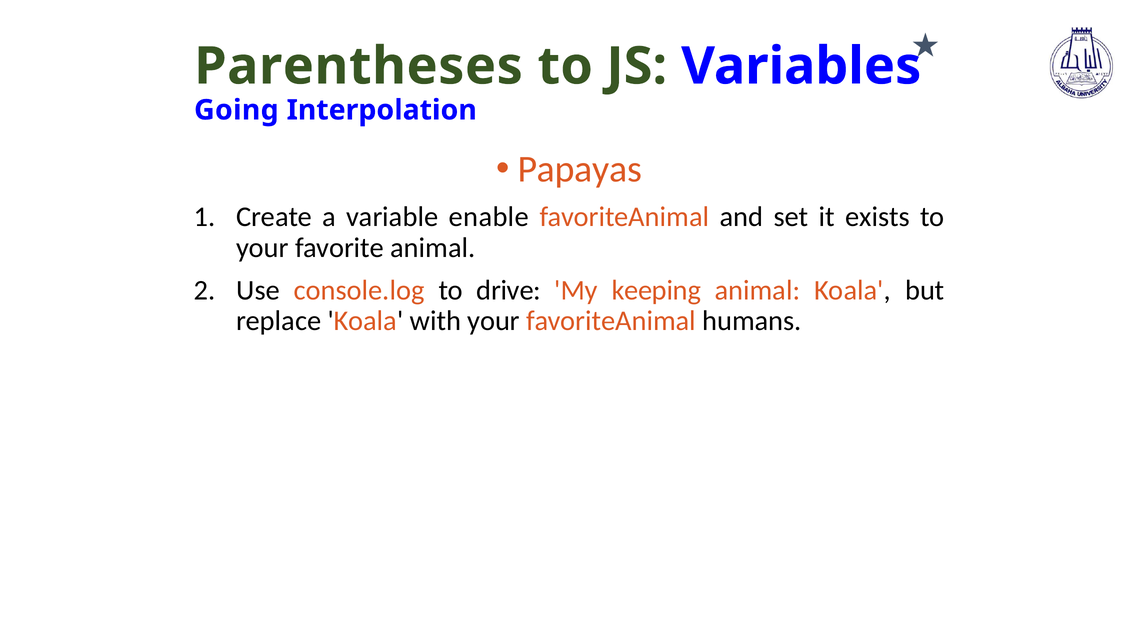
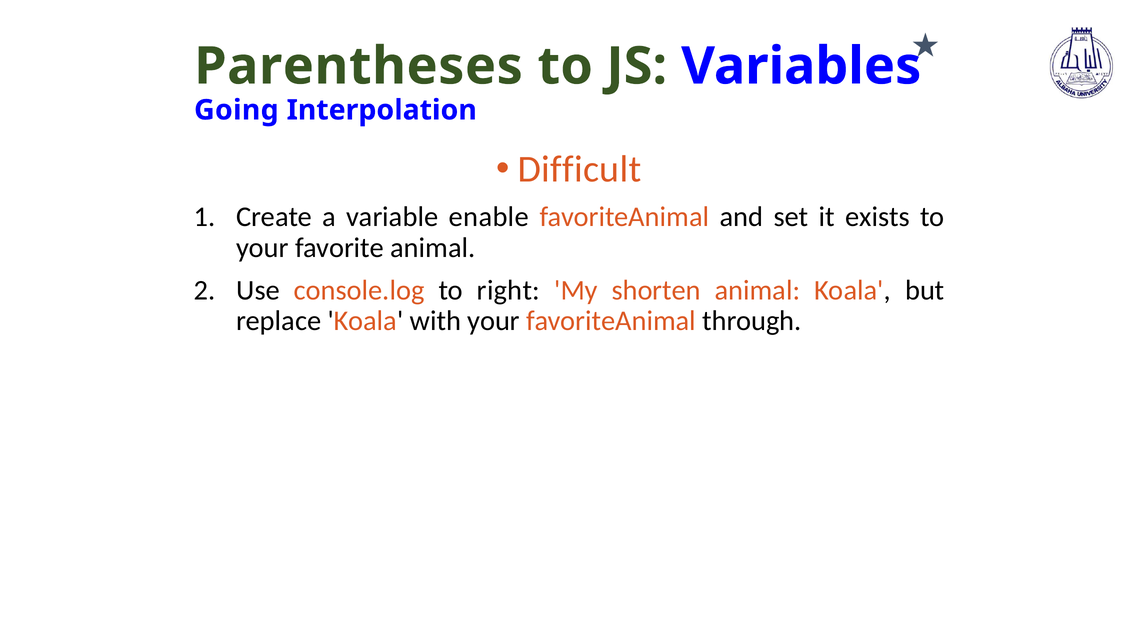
Papayas: Papayas -> Difficult
drive: drive -> right
keeping: keeping -> shorten
humans: humans -> through
